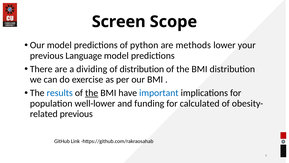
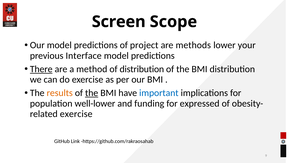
python: python -> project
Language: Language -> Interface
There underline: none -> present
dividing: dividing -> method
results colour: blue -> orange
calculated: calculated -> expressed
previous at (76, 114): previous -> exercise
